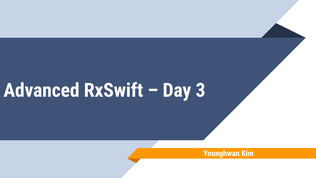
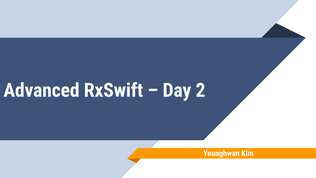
3: 3 -> 2
